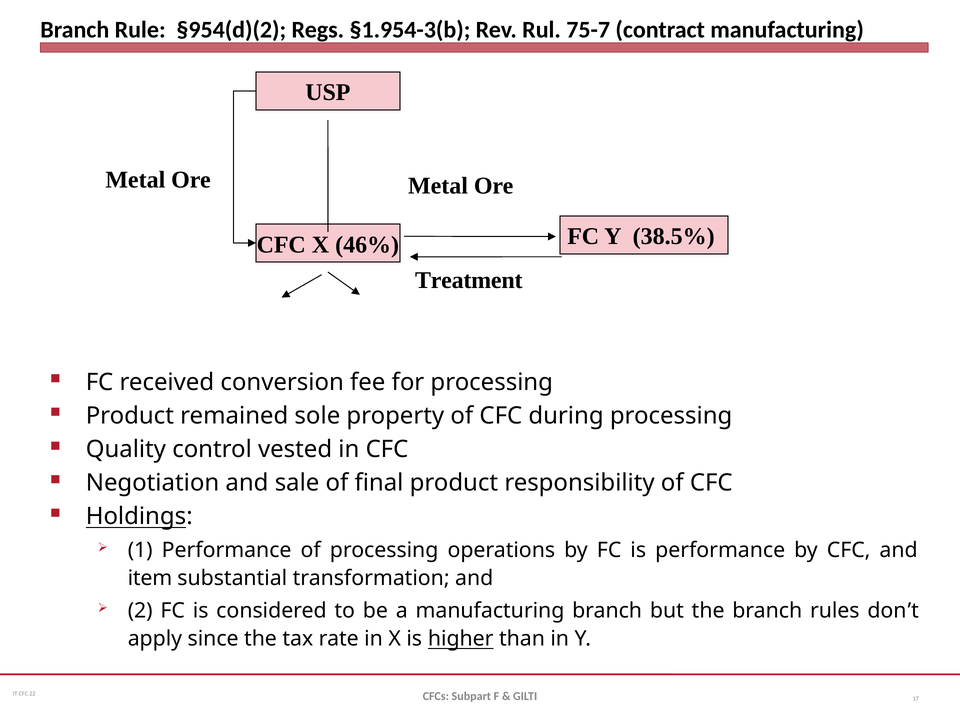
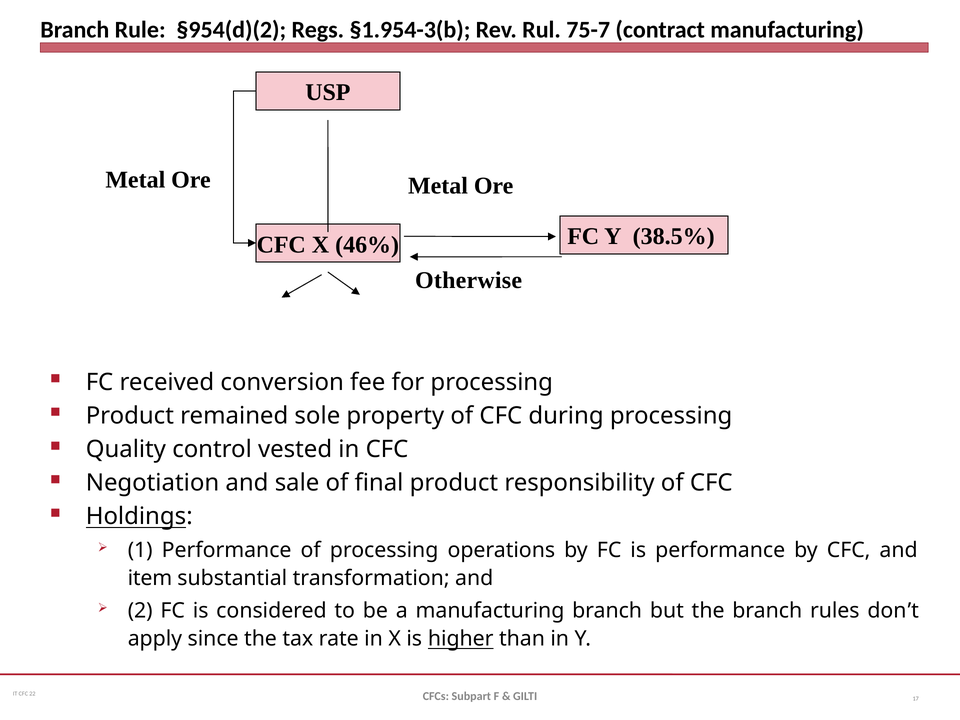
Treatment: Treatment -> Otherwise
